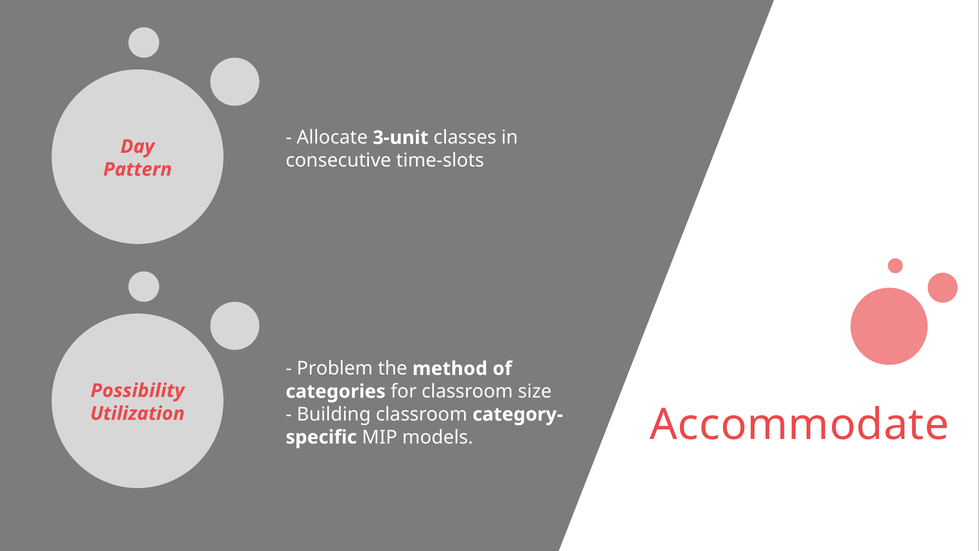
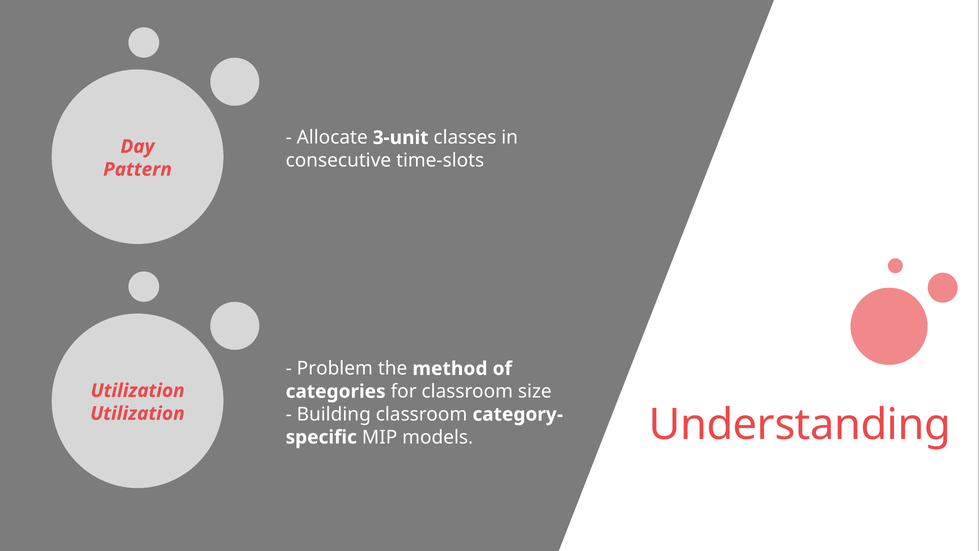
Possibility at (137, 390): Possibility -> Utilization
Accommodate: Accommodate -> Understanding
